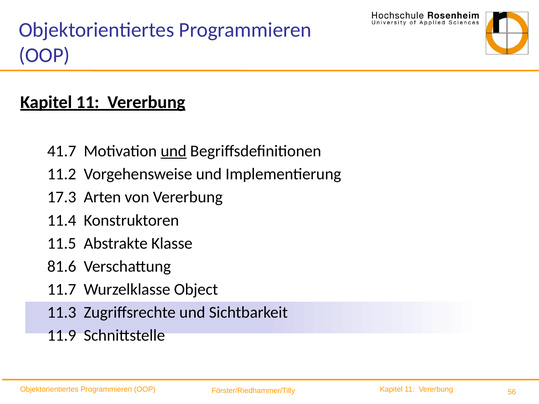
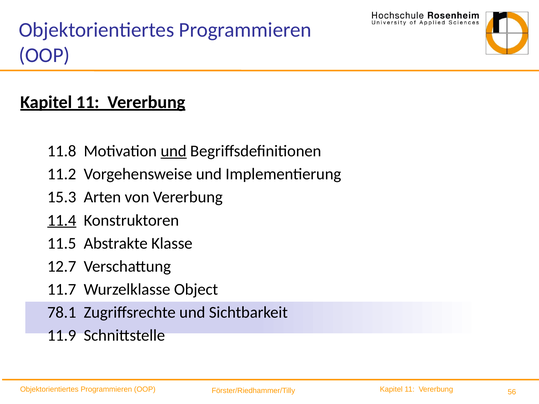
41.7: 41.7 -> 11.8
17.3: 17.3 -> 15.3
11.4 underline: none -> present
81.6: 81.6 -> 12.7
11.3: 11.3 -> 78.1
